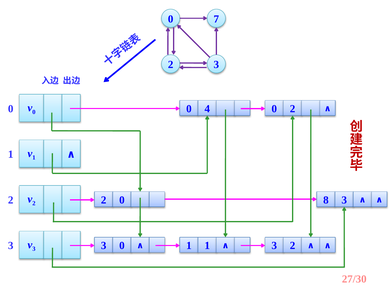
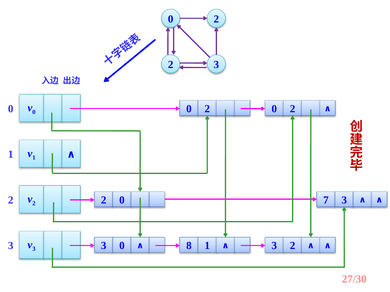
7 at (216, 19): 7 -> 2
0 0 4: 4 -> 2
8: 8 -> 7
1 at (189, 246): 1 -> 8
